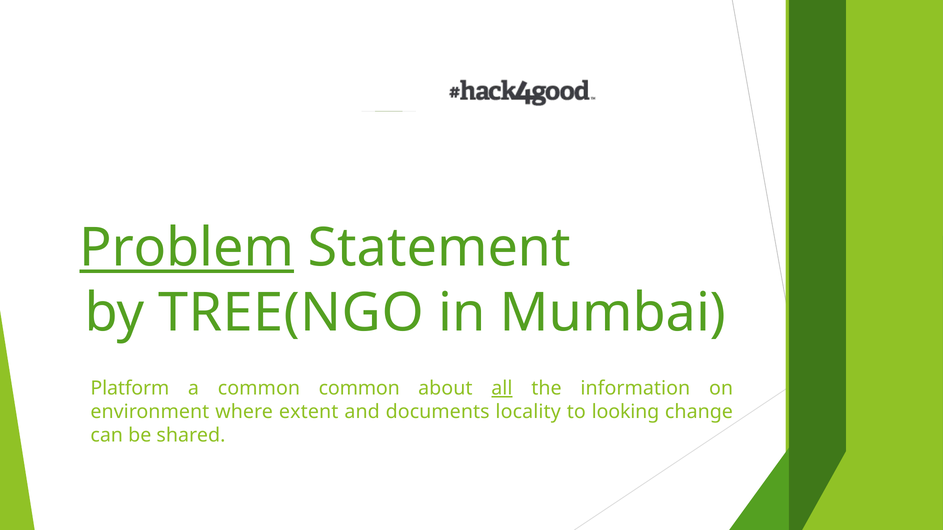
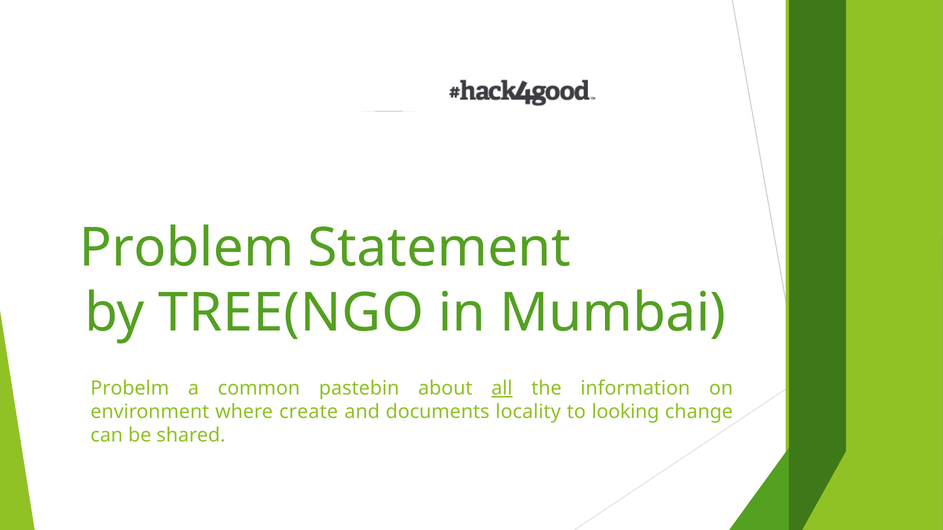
Problem underline: present -> none
Platform: Platform -> Probelm
common common: common -> pastebin
extent: extent -> create
